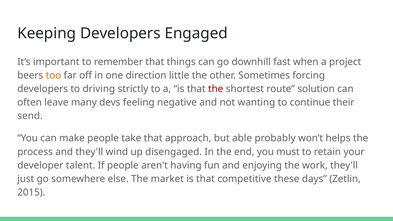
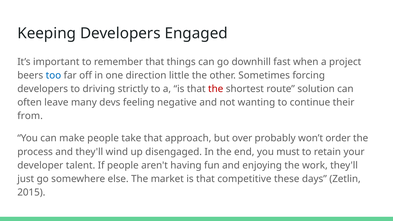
too colour: orange -> blue
send: send -> from
able: able -> over
helps: helps -> order
